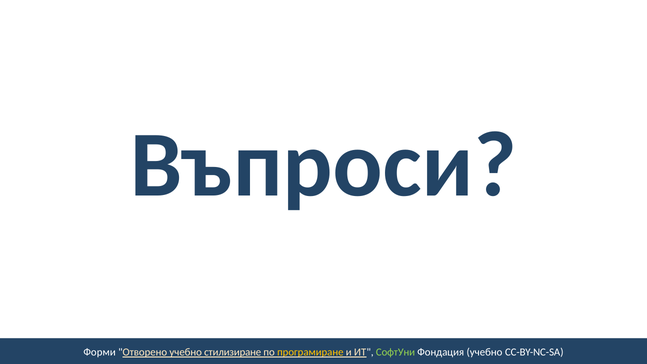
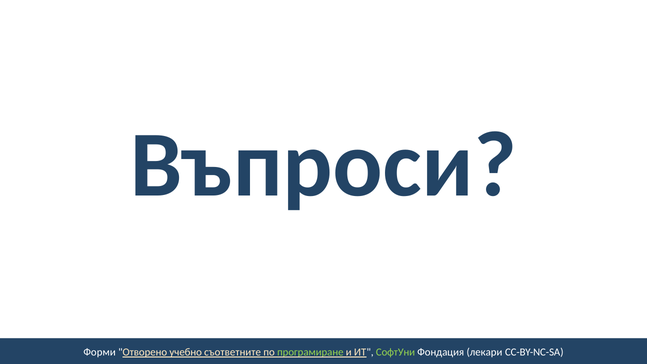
стилизиране: стилизиране -> съответните
програмиране colour: yellow -> light green
Фондация учебно: учебно -> лекари
